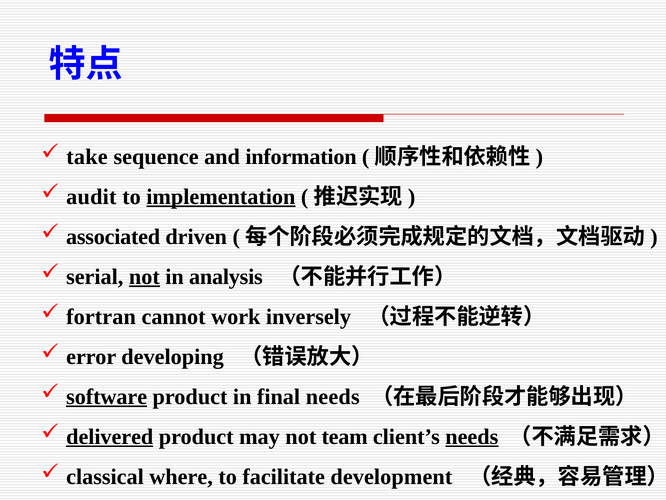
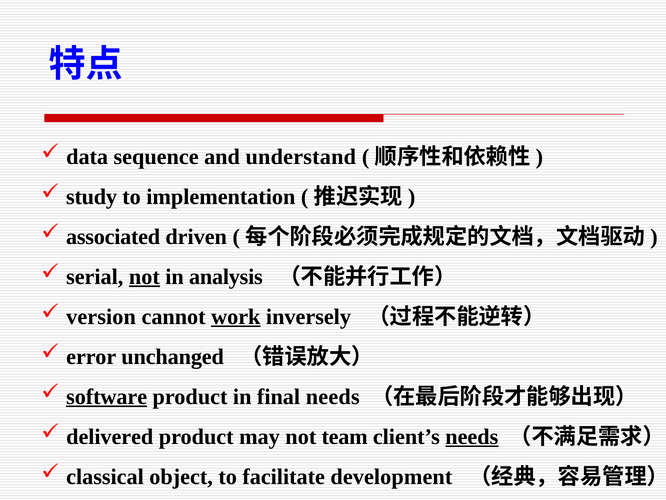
take: take -> data
information: information -> understand
audit: audit -> study
implementation underline: present -> none
fortran: fortran -> version
work underline: none -> present
developing: developing -> unchanged
delivered underline: present -> none
where: where -> object
